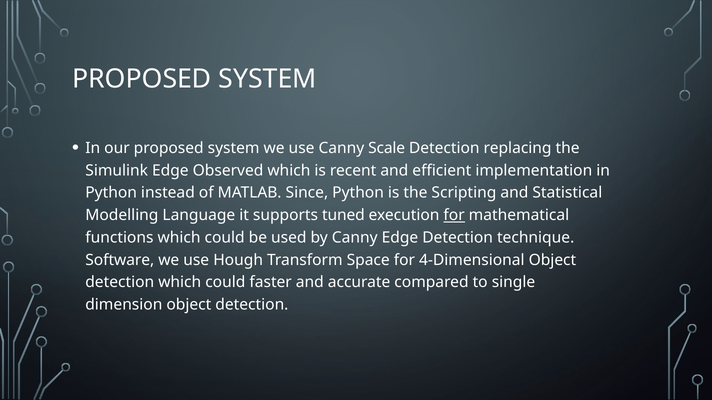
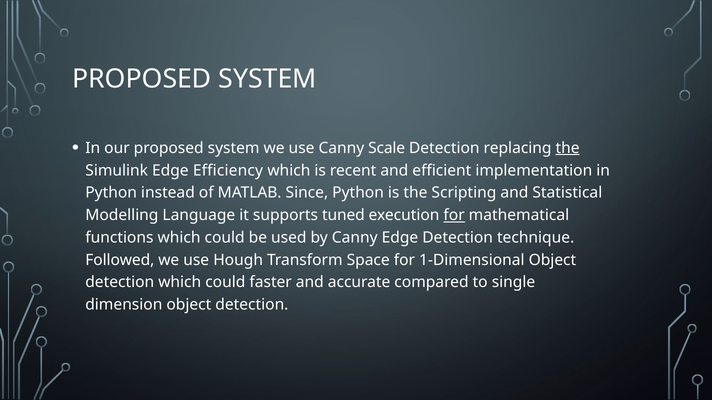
the at (568, 148) underline: none -> present
Observed: Observed -> Efficiency
Software: Software -> Followed
4-Dimensional: 4-Dimensional -> 1-Dimensional
